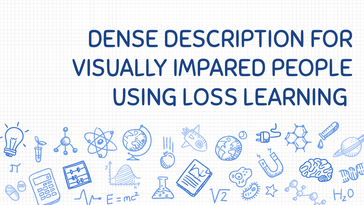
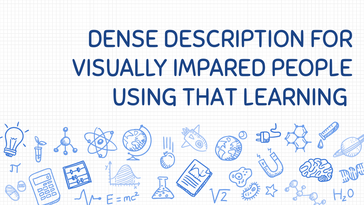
LOSS: LOSS -> THAT
